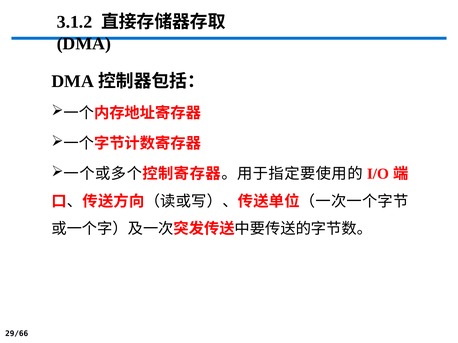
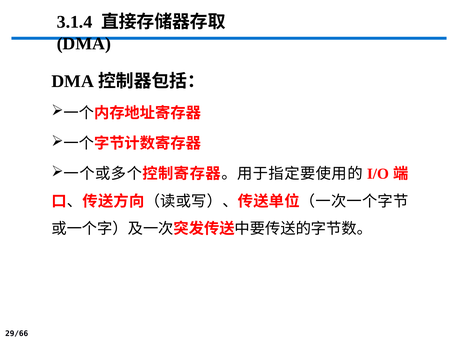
3.1.2: 3.1.2 -> 3.1.4
